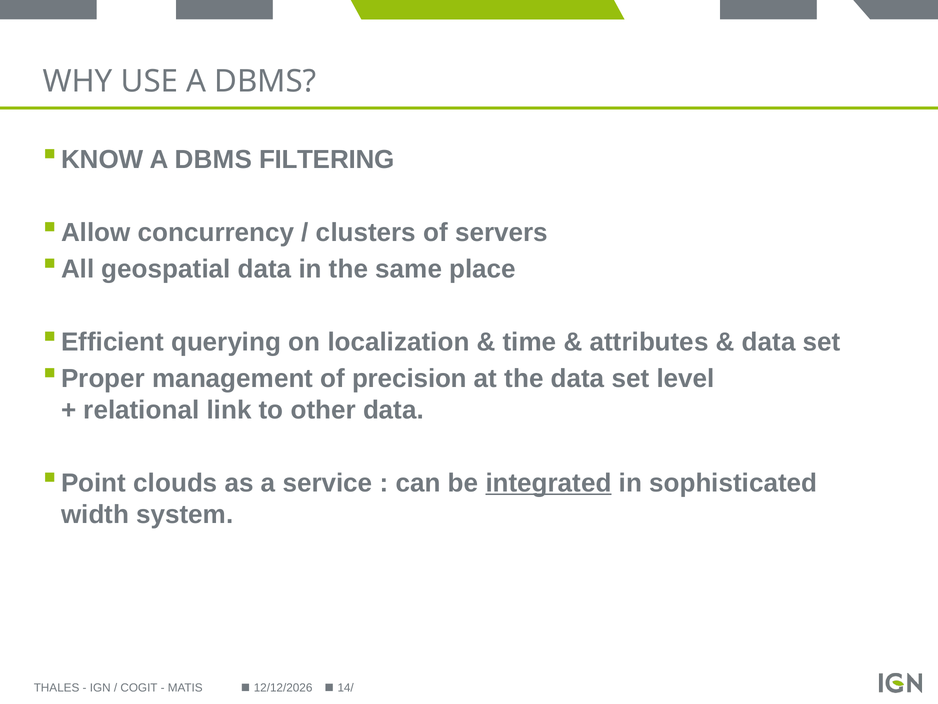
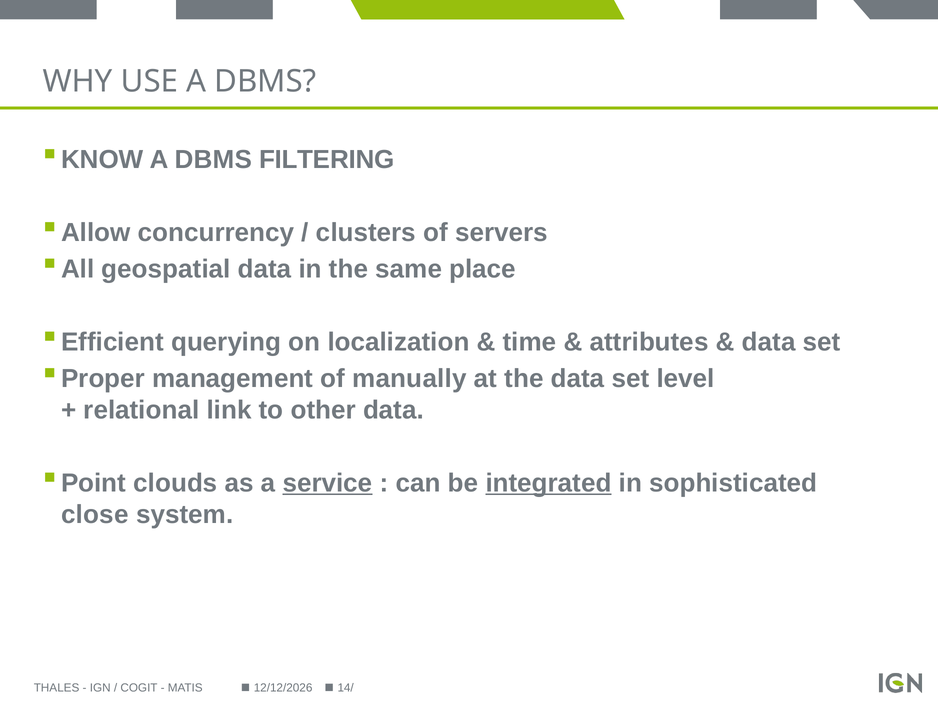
precision: precision -> manually
service underline: none -> present
width: width -> close
